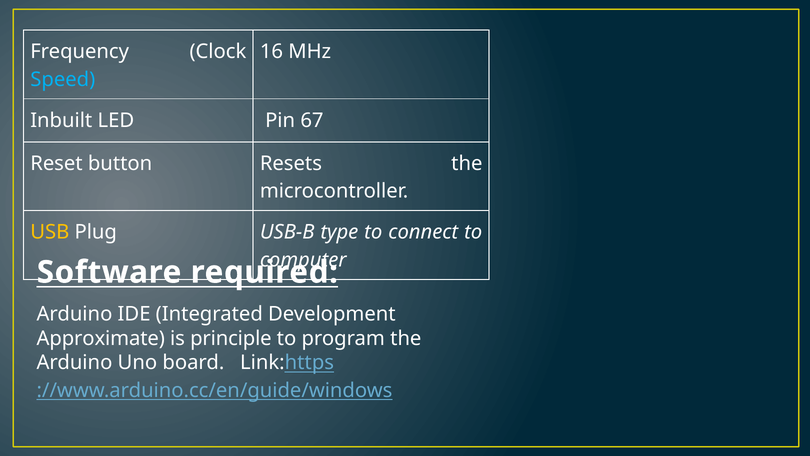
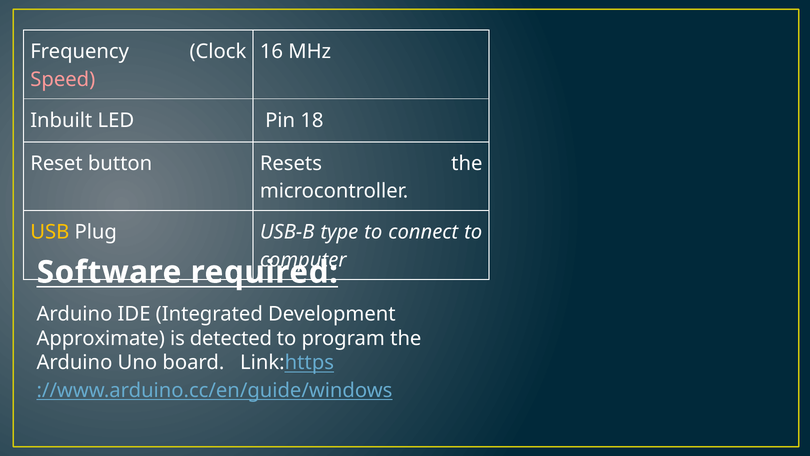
Speed colour: light blue -> pink
67: 67 -> 18
principle: principle -> detected
